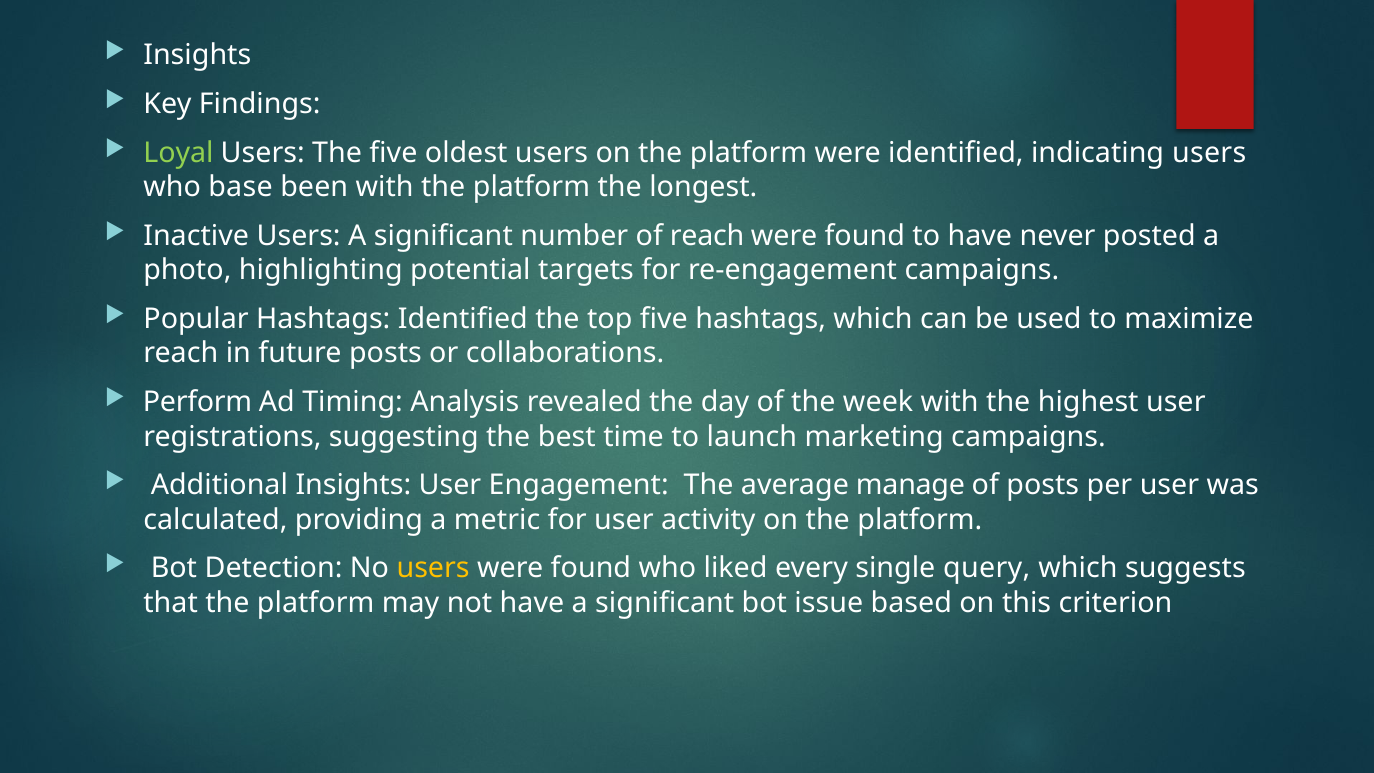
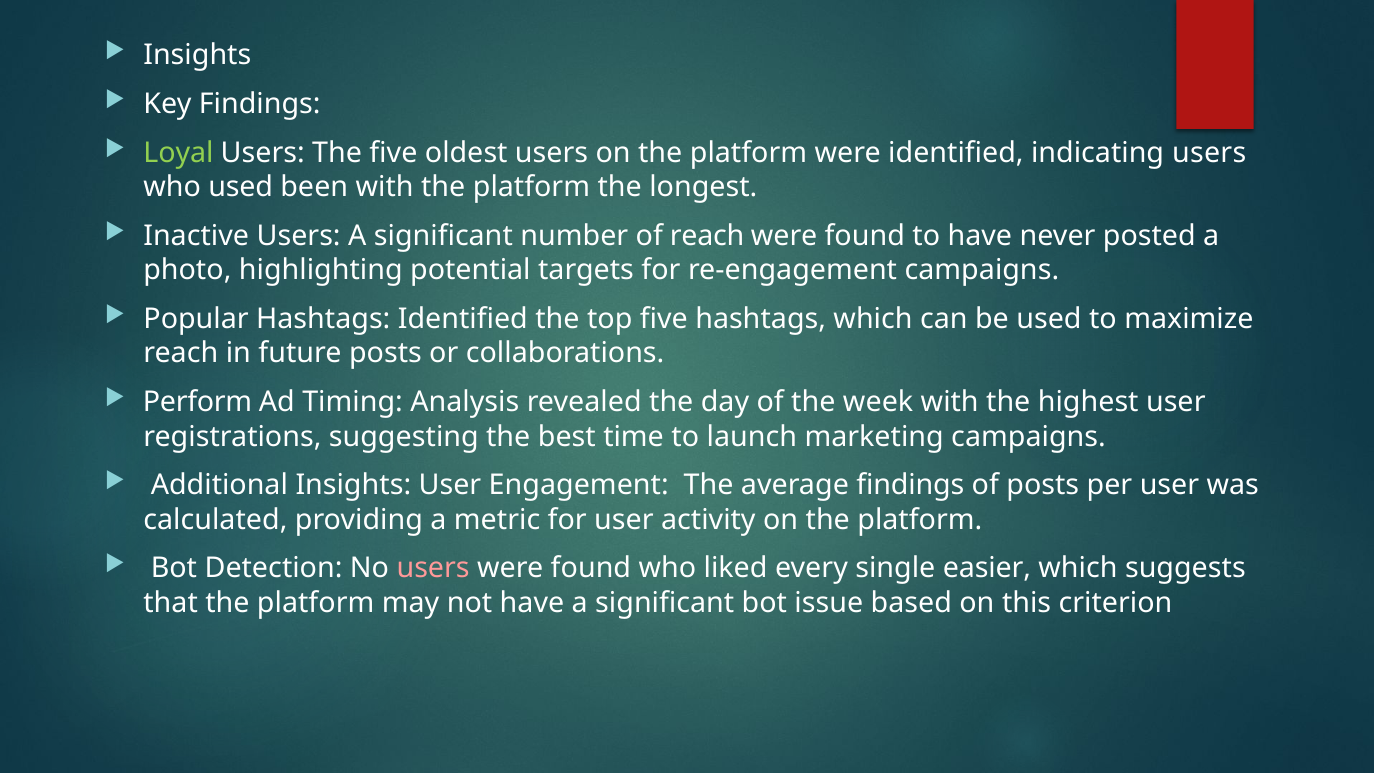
who base: base -> used
average manage: manage -> findings
users at (433, 568) colour: yellow -> pink
query: query -> easier
